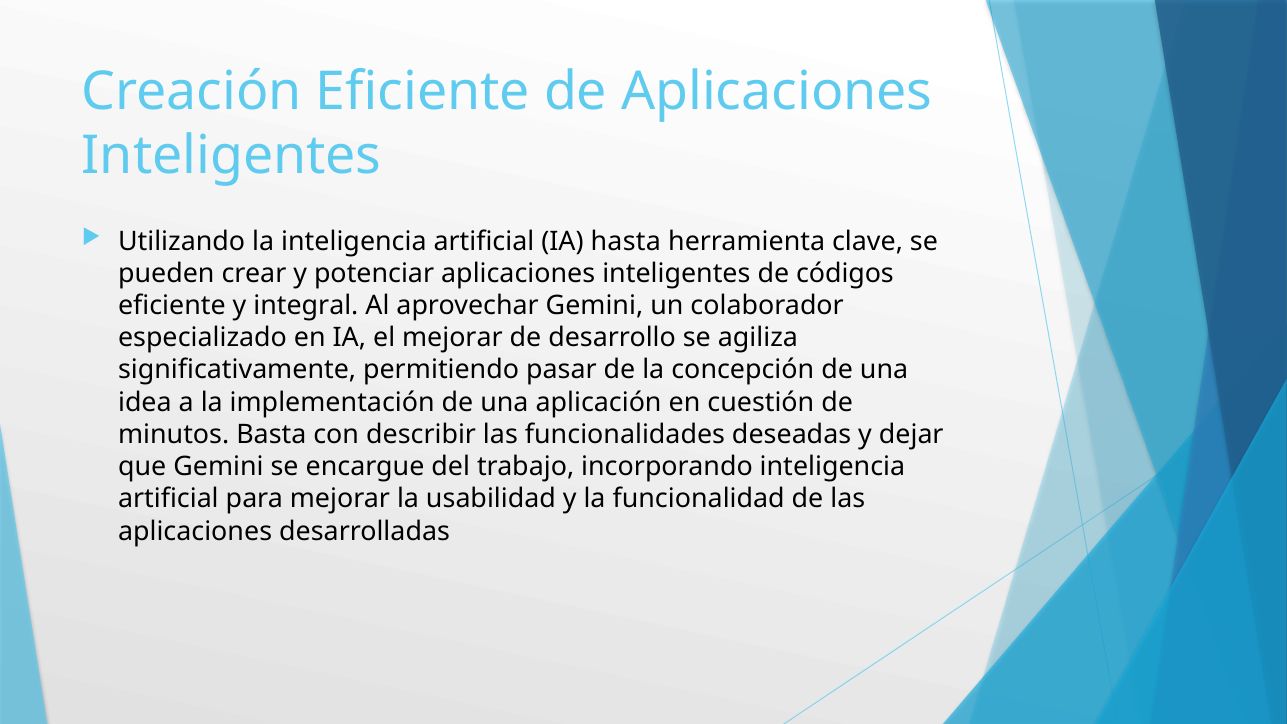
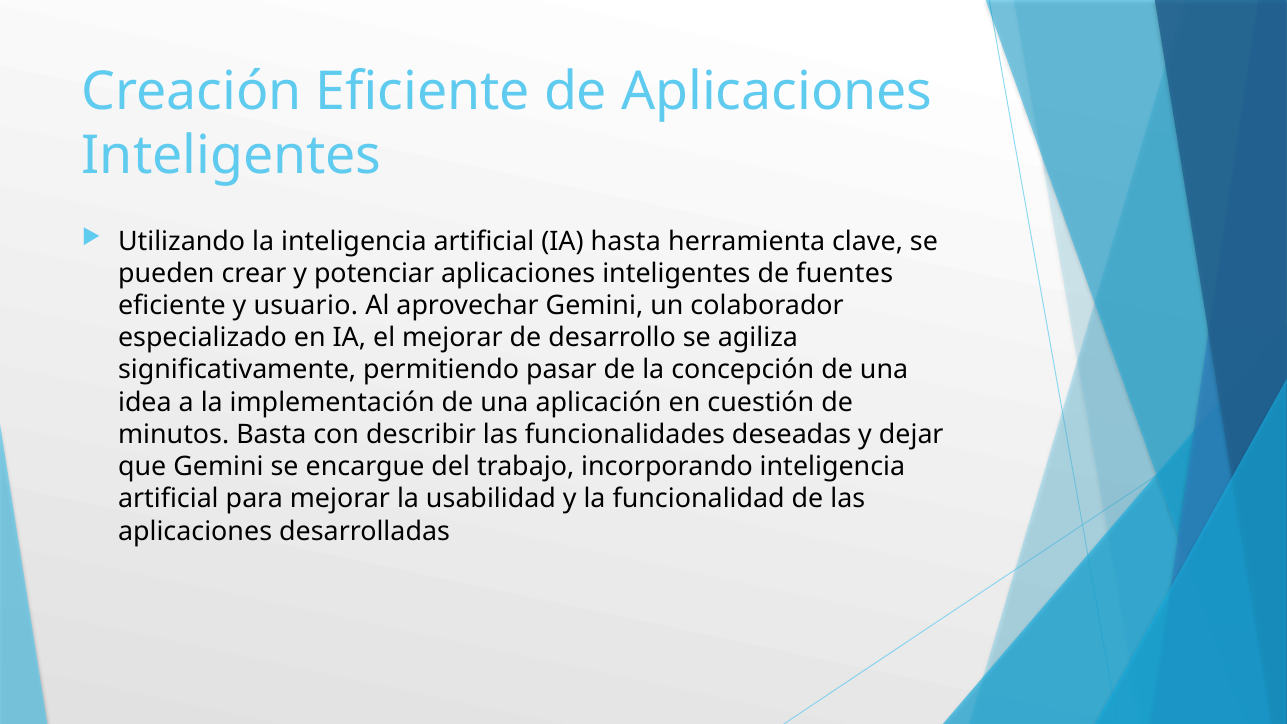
códigos: códigos -> fuentes
integral: integral -> usuario
